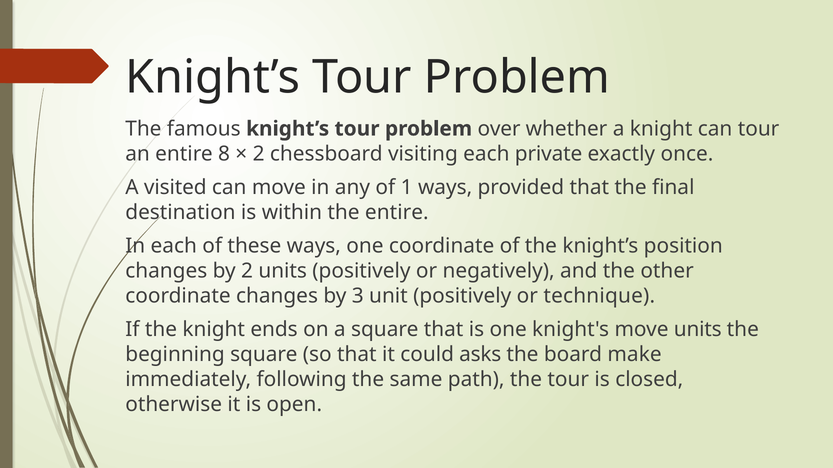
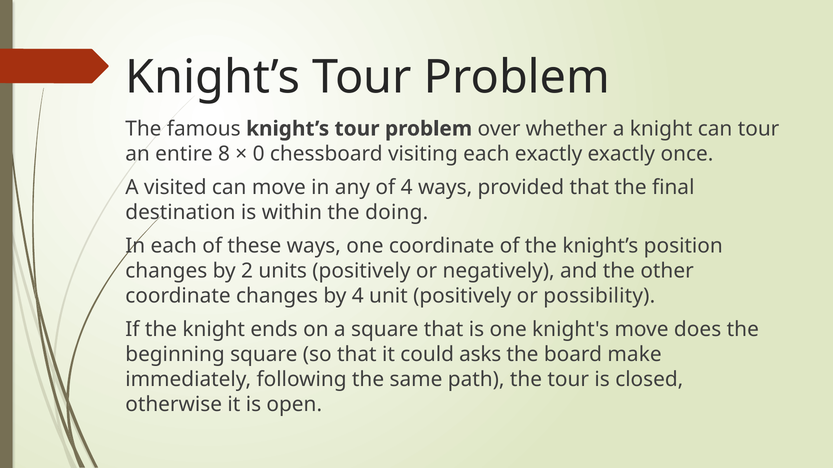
2 at (259, 154): 2 -> 0
each private: private -> exactly
of 1: 1 -> 4
the entire: entire -> doing
by 3: 3 -> 4
technique: technique -> possibility
move units: units -> does
